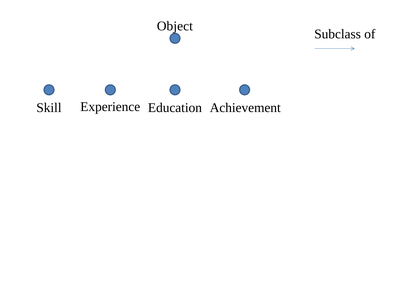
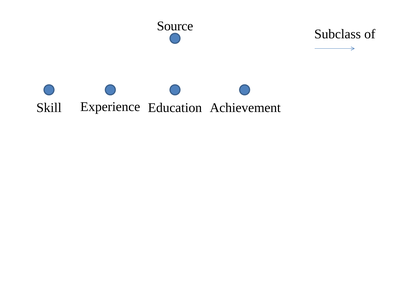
Object: Object -> Source
